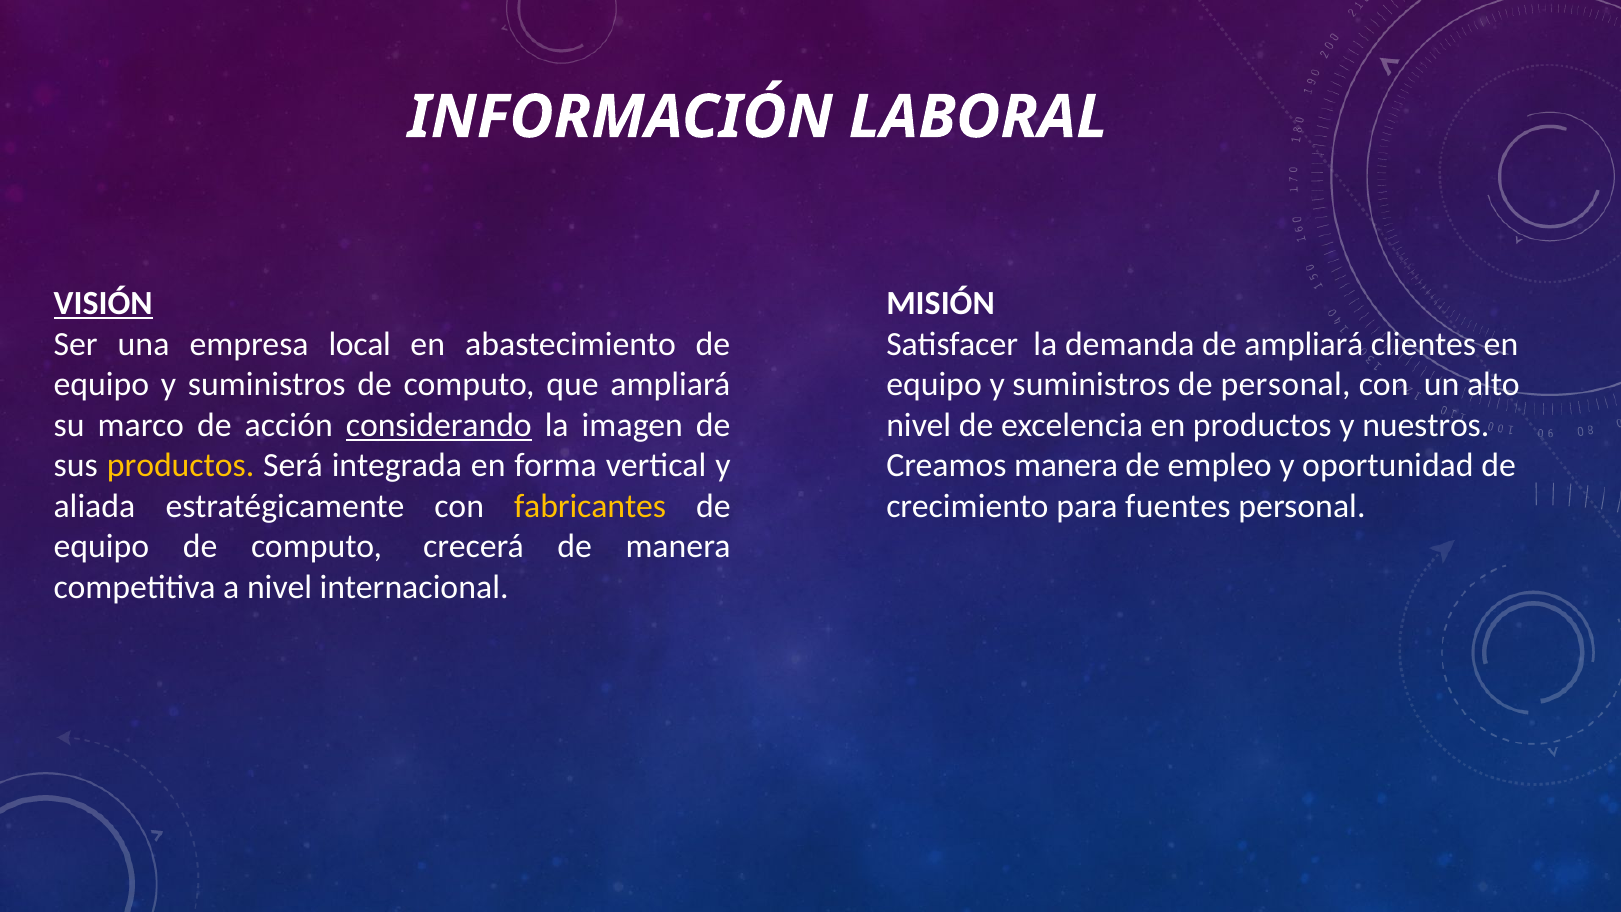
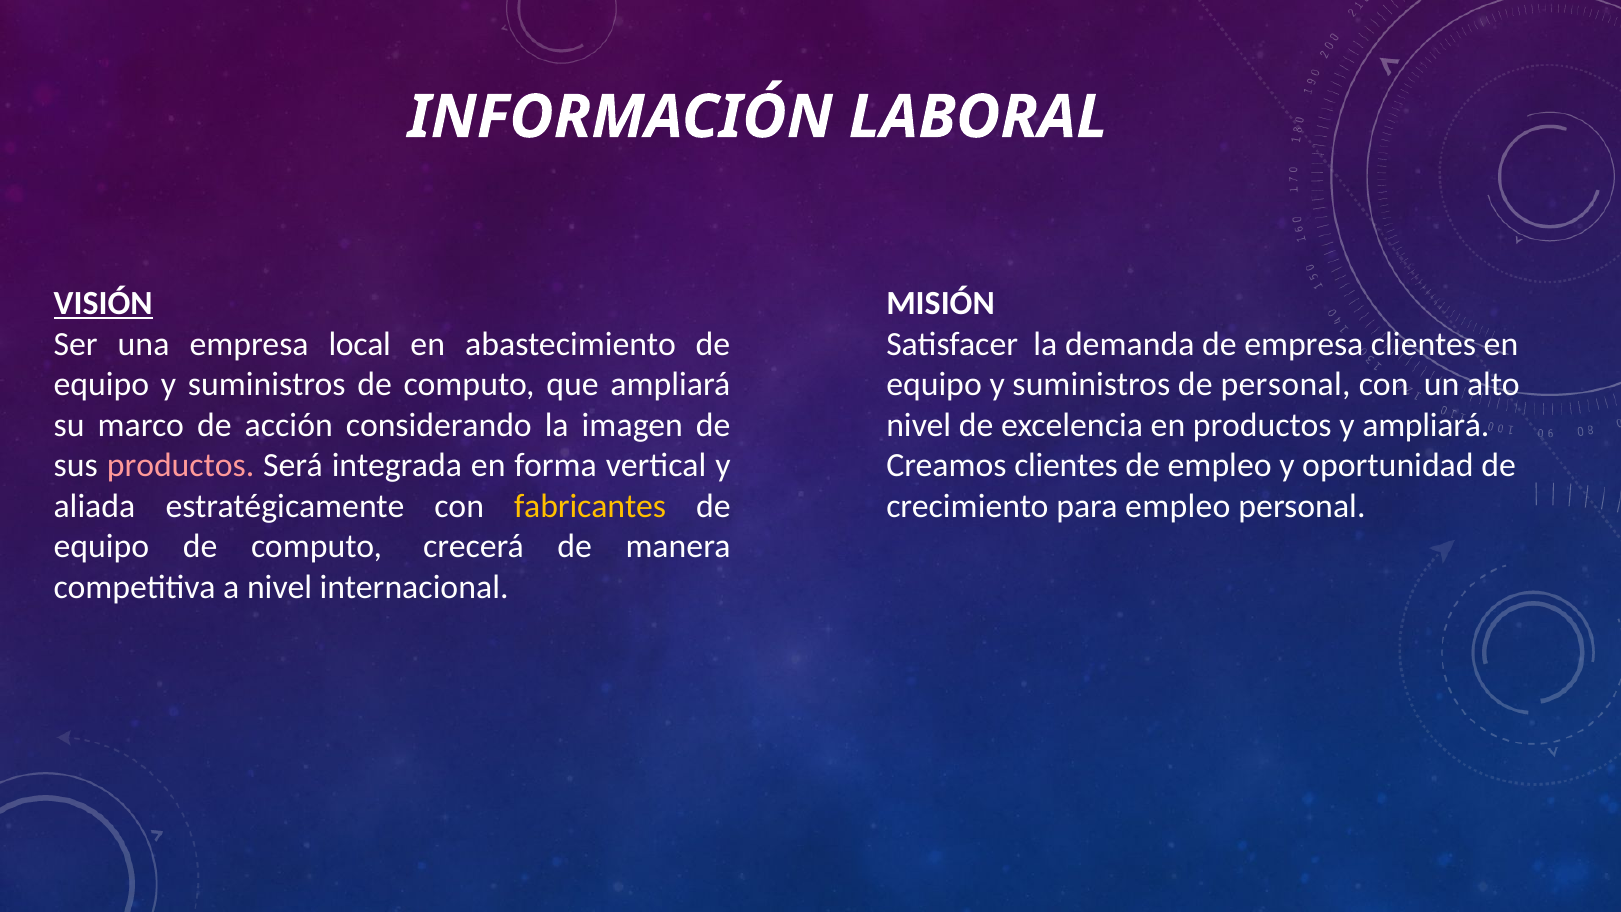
de ampliará: ampliará -> empresa
considerando underline: present -> none
y nuestros: nuestros -> ampliará
productos at (181, 465) colour: yellow -> pink
Creamos manera: manera -> clientes
para fuentes: fuentes -> empleo
